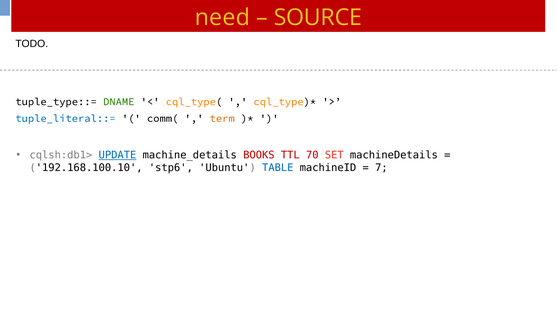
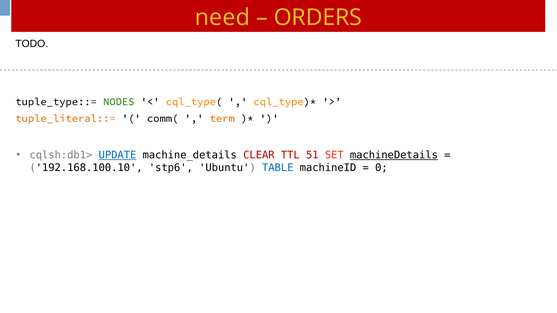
SOURCE: SOURCE -> ORDERS
DNAME: DNAME -> NODES
tuple_literal::= colour: blue -> orange
BOOKS: BOOKS -> CLEAR
70: 70 -> 51
machineDetails underline: none -> present
7: 7 -> 0
